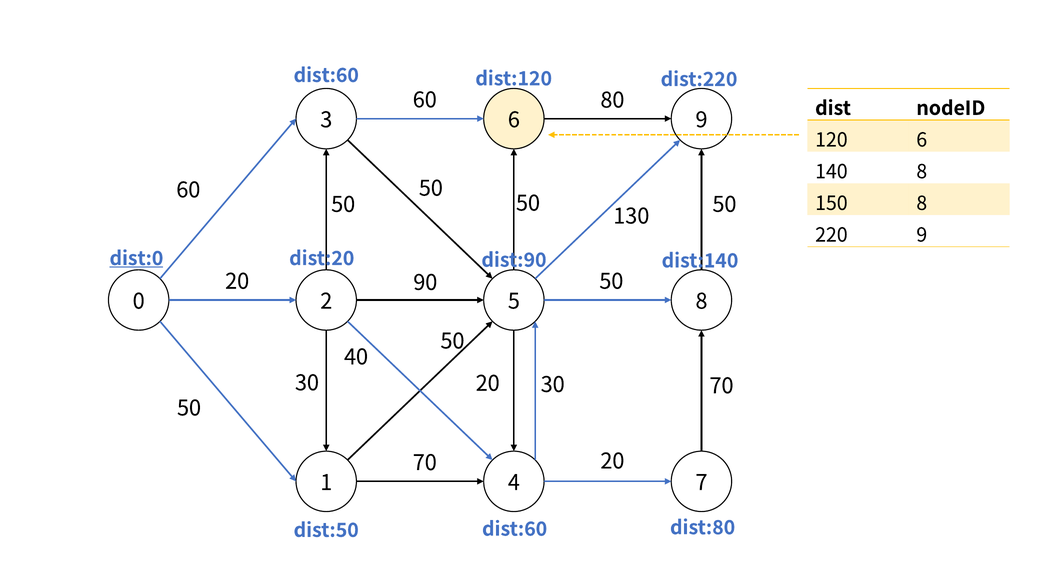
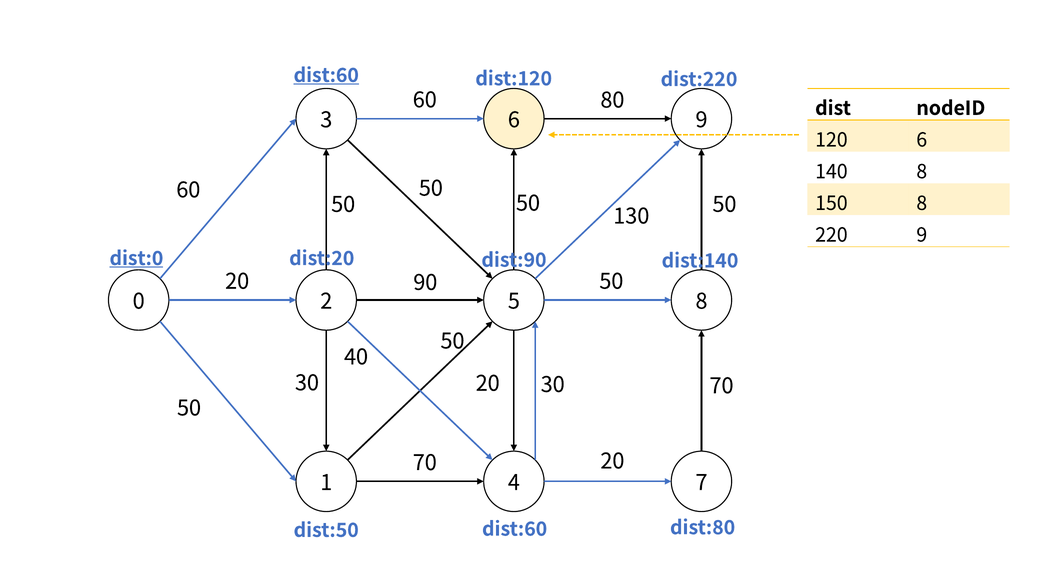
dist:60 at (326, 76) underline: none -> present
